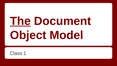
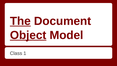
Object underline: none -> present
